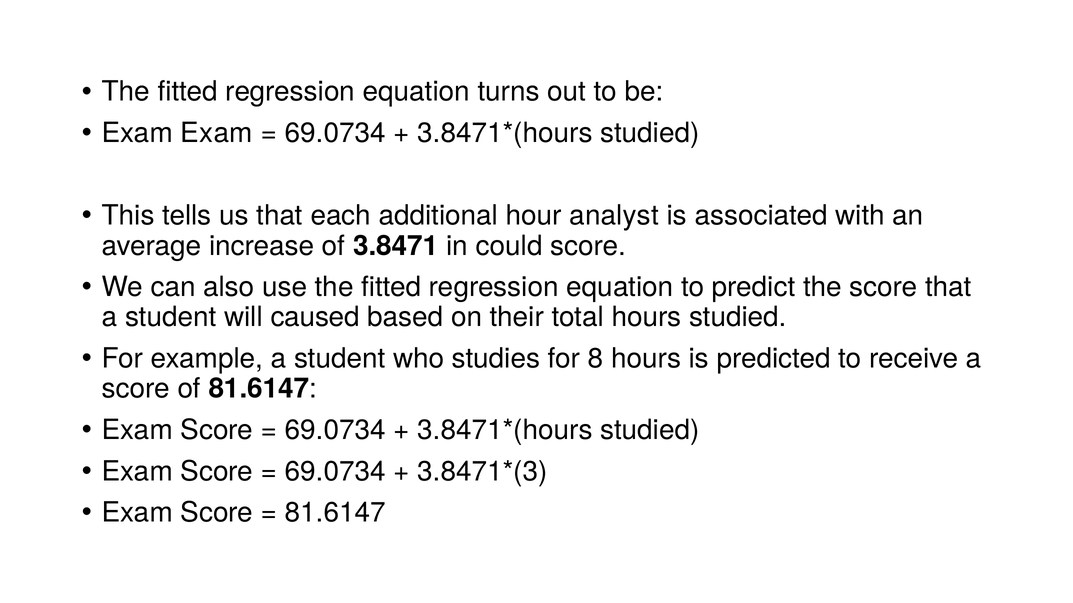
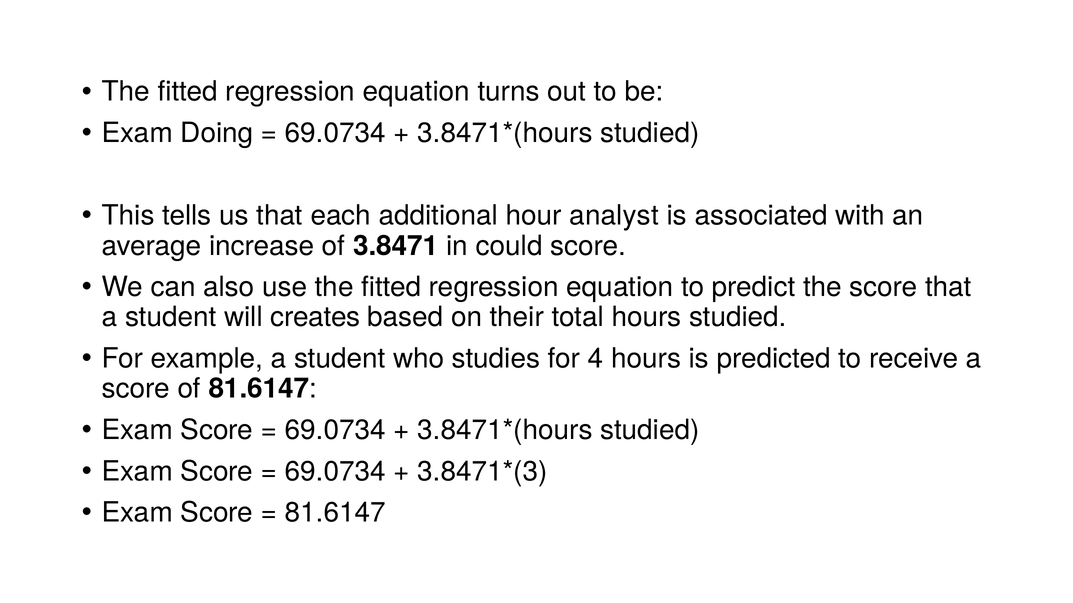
Exam Exam: Exam -> Doing
caused: caused -> creates
8: 8 -> 4
